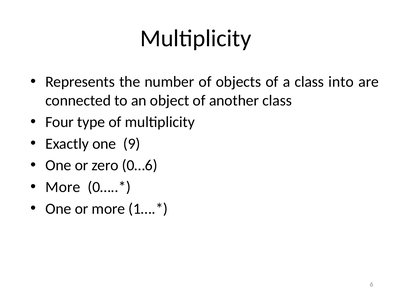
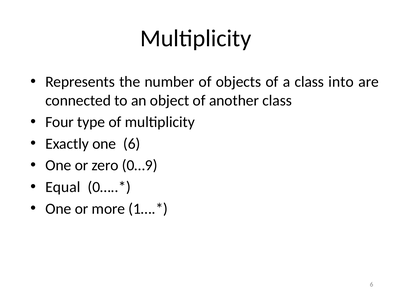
one 9: 9 -> 6
0…6: 0…6 -> 0…9
More at (63, 187): More -> Equal
